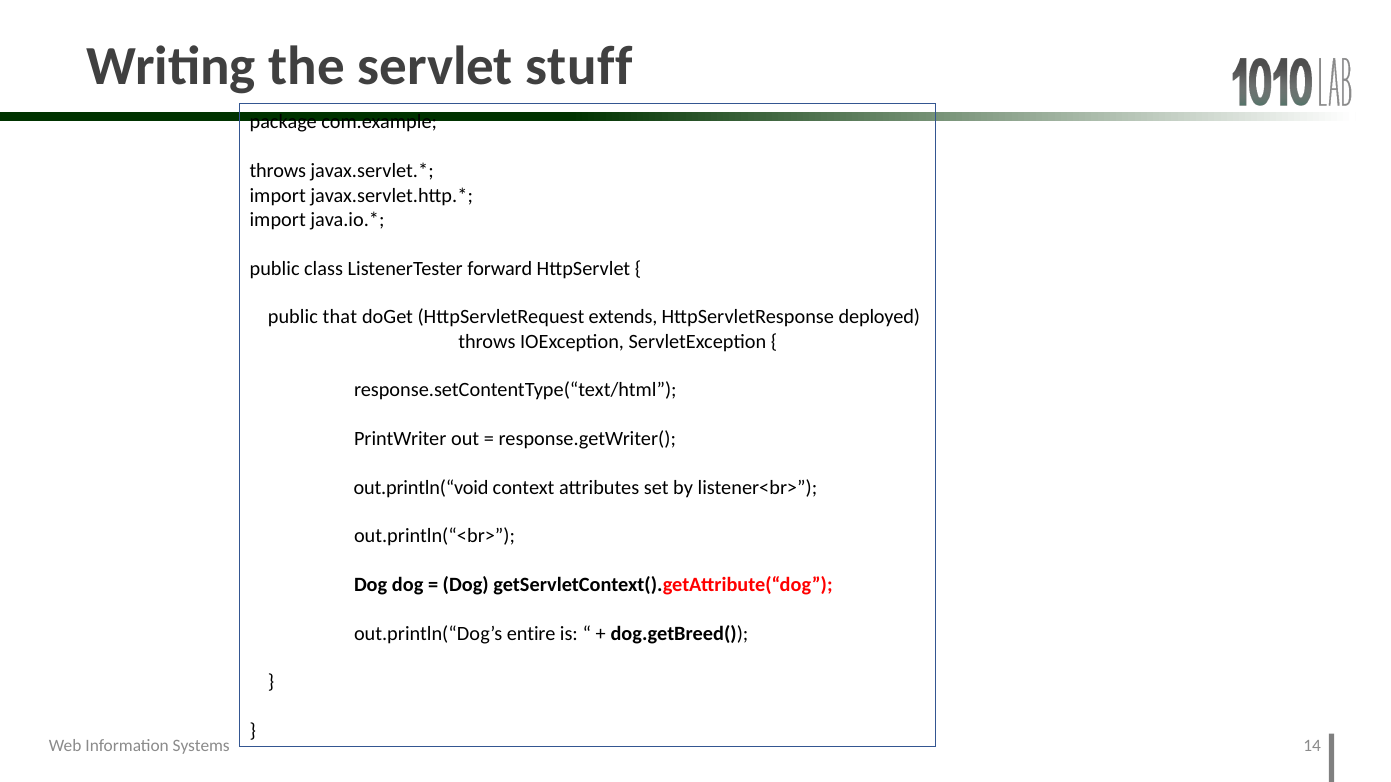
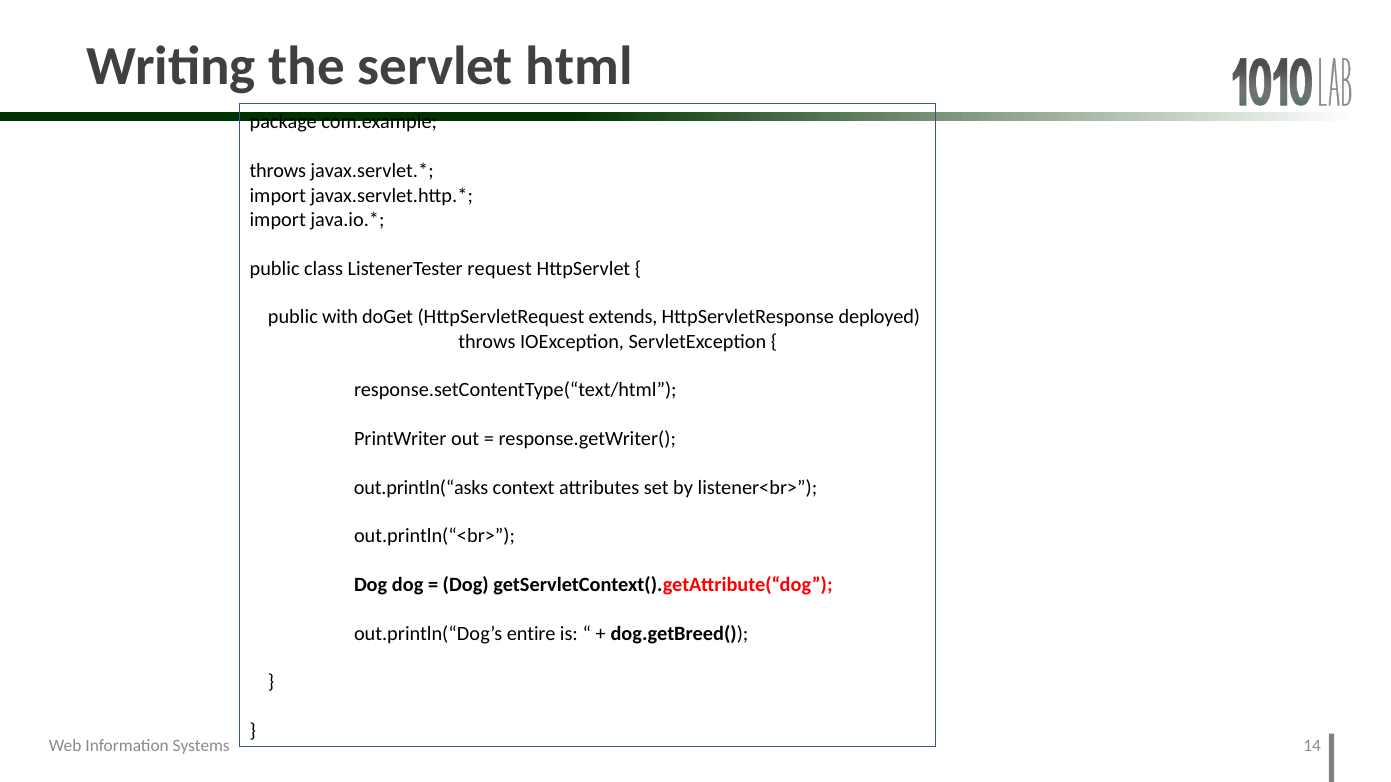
stuff: stuff -> html
forward: forward -> request
that: that -> with
out.println(“void: out.println(“void -> out.println(“asks
